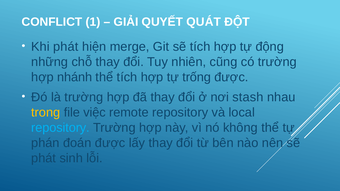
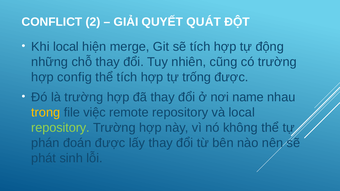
1: 1 -> 2
Khi phát: phát -> local
nhánh: nhánh -> config
stash: stash -> name
repository at (60, 128) colour: light blue -> light green
